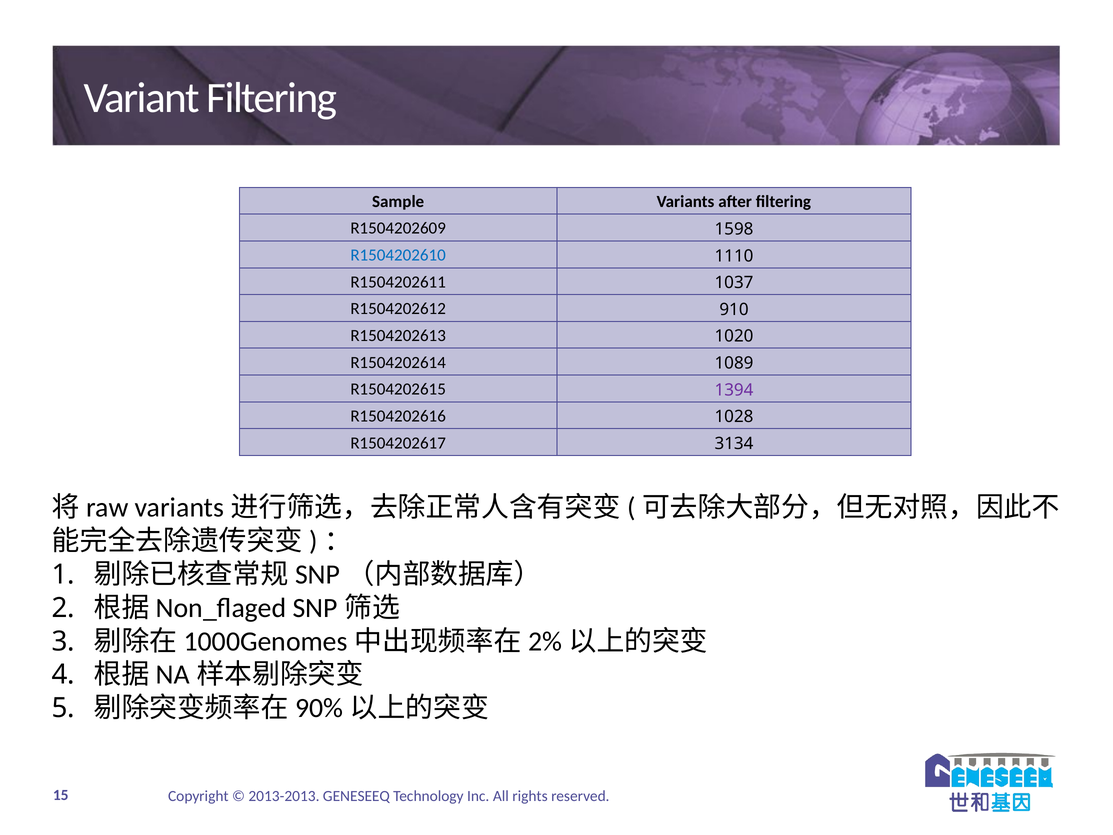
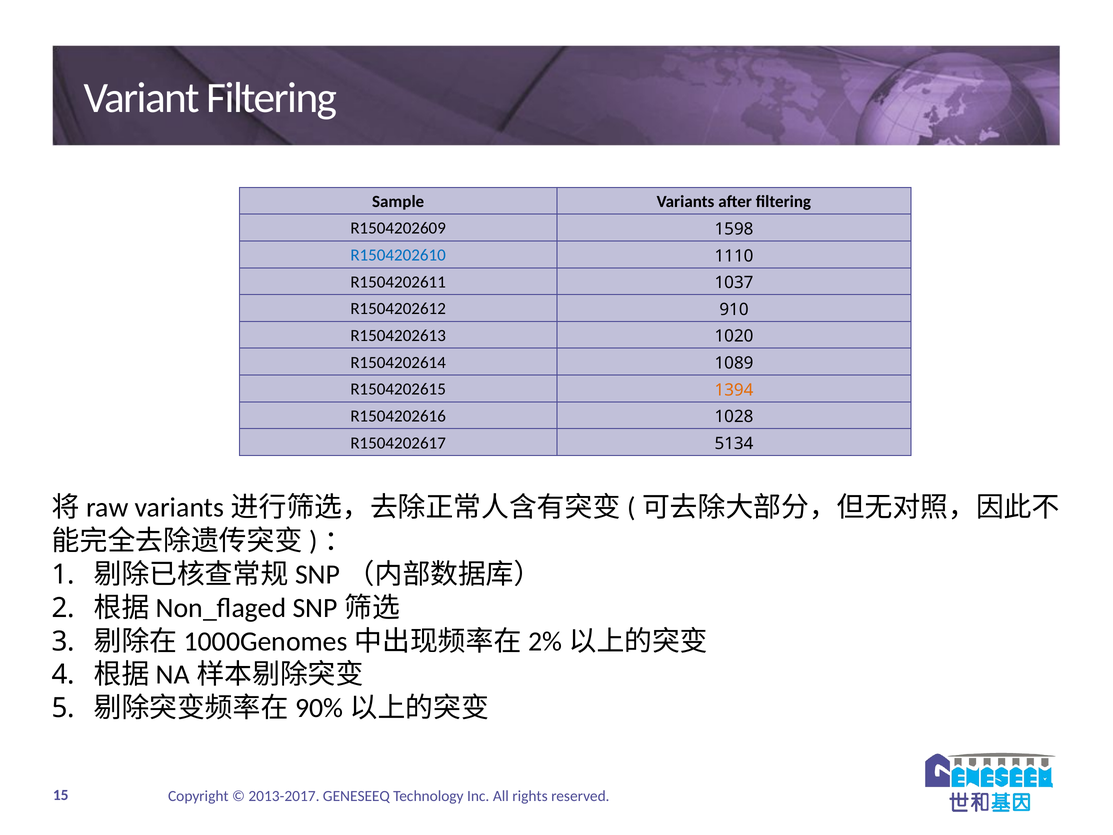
1394 colour: purple -> orange
3134: 3134 -> 5134
2013-2013: 2013-2013 -> 2013-2017
